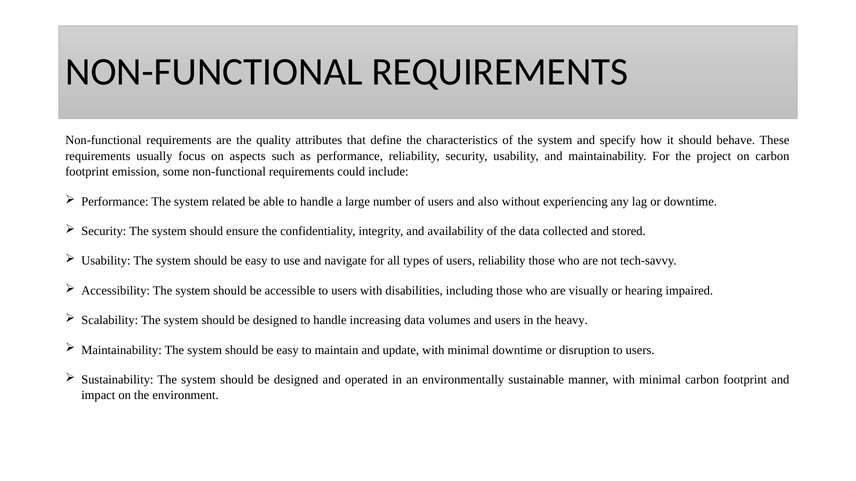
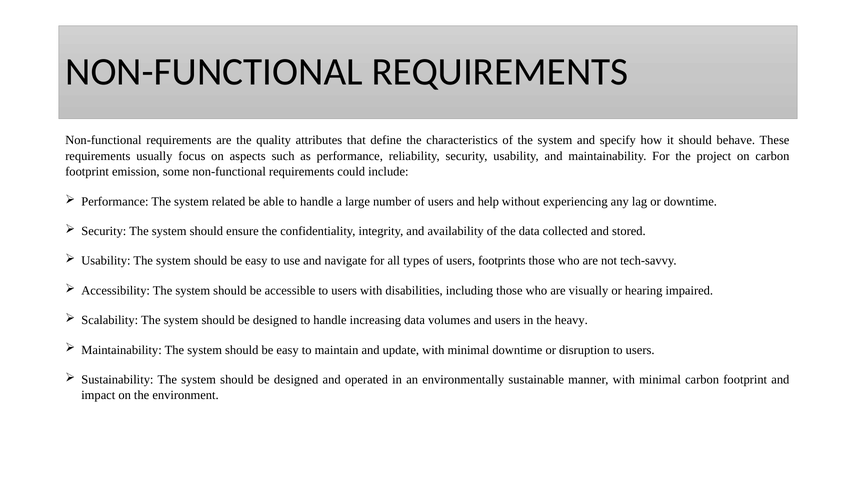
also: also -> help
users reliability: reliability -> footprints
